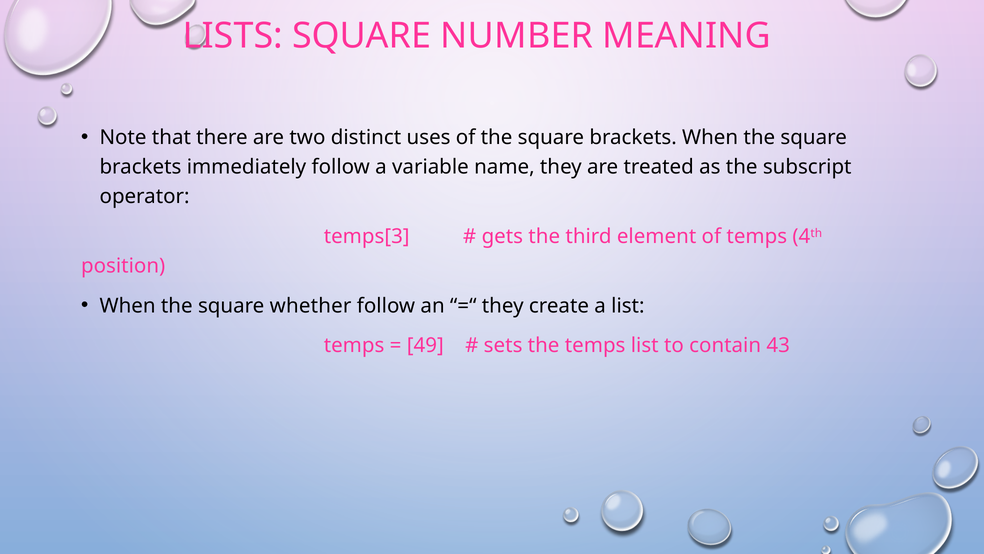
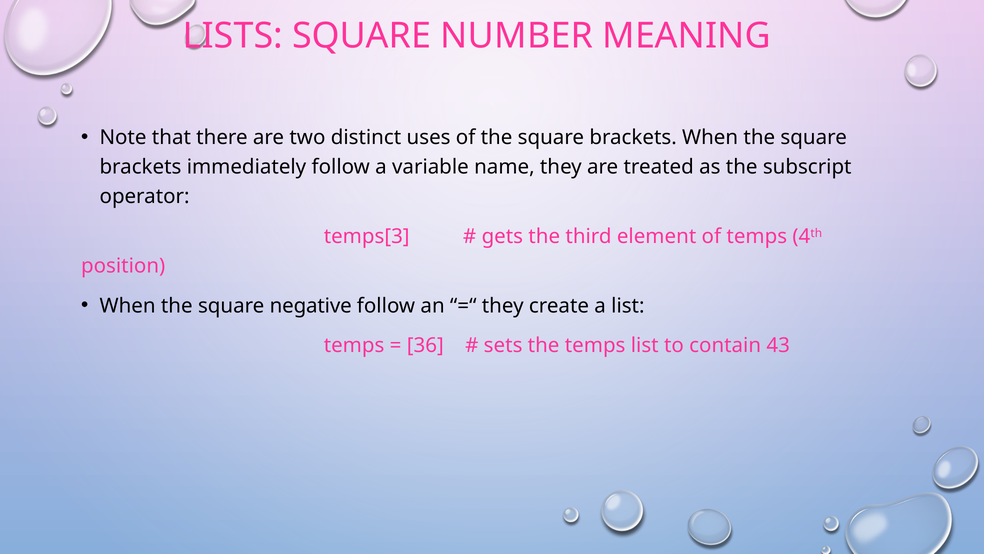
whether: whether -> negative
49: 49 -> 36
